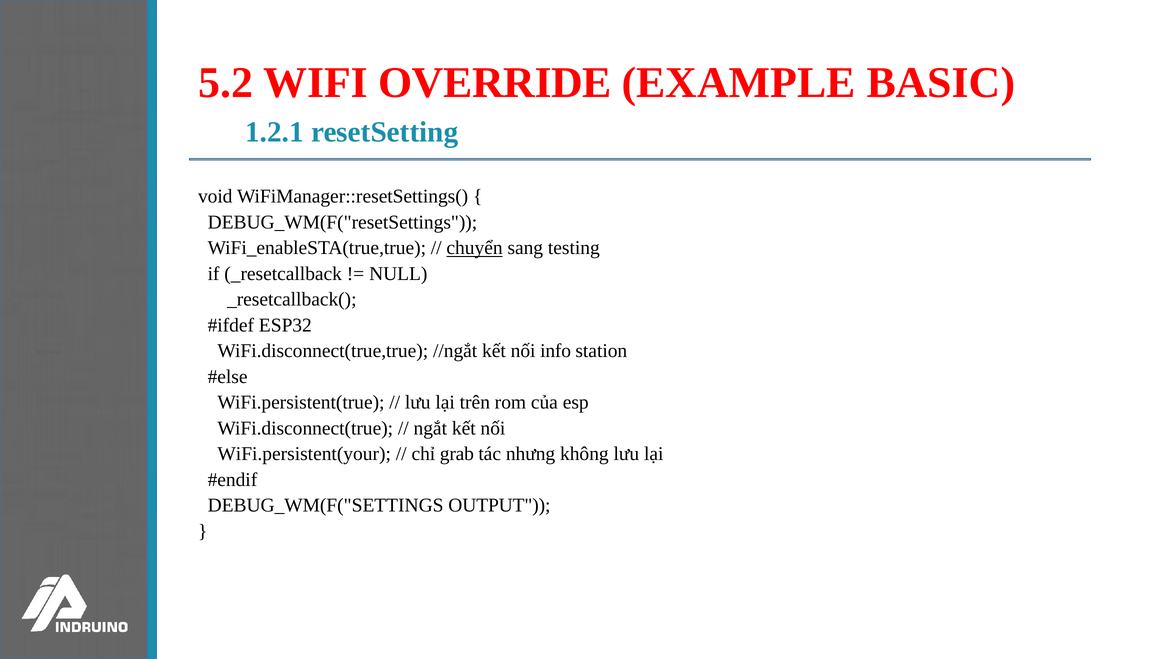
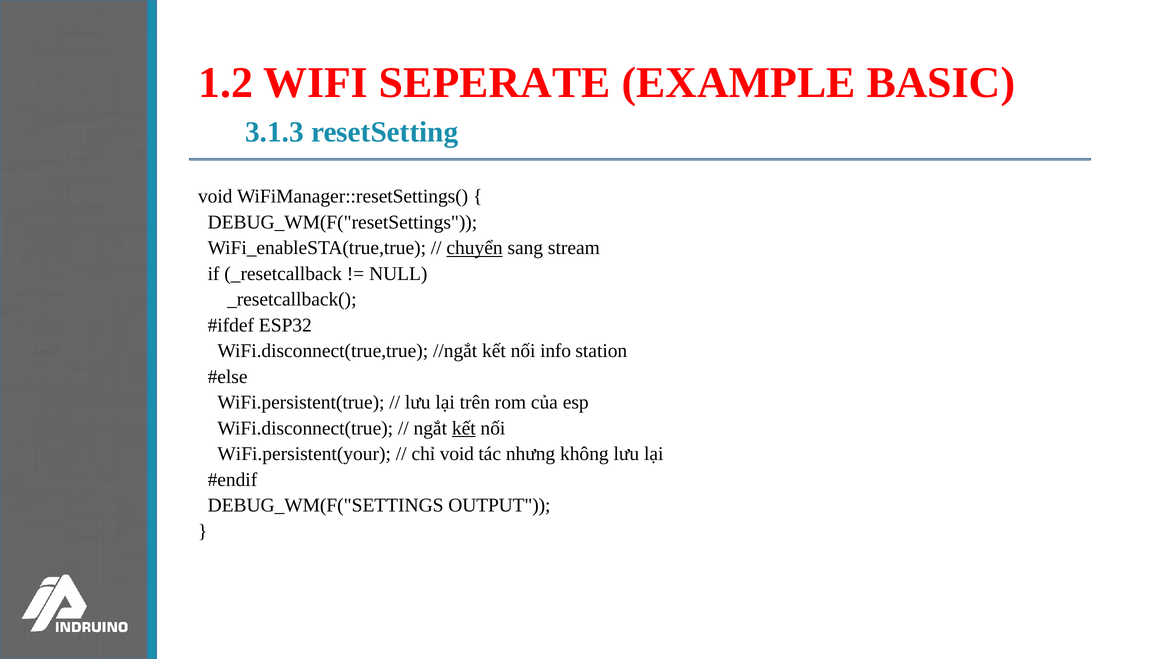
5.2: 5.2 -> 1.2
OVERRIDE: OVERRIDE -> SEPERATE
1.2.1: 1.2.1 -> 3.1.3
testing: testing -> stream
kết at (464, 428) underline: none -> present
chỉ grab: grab -> void
